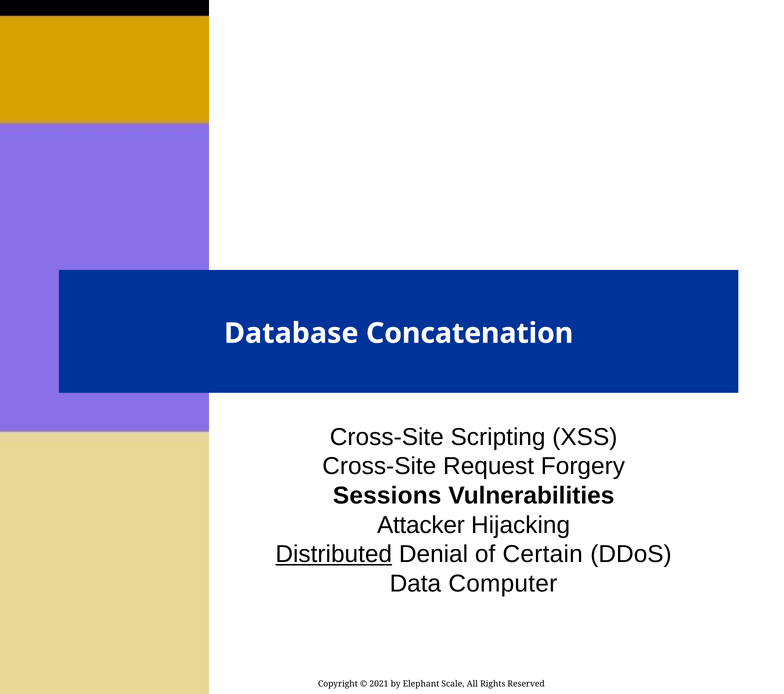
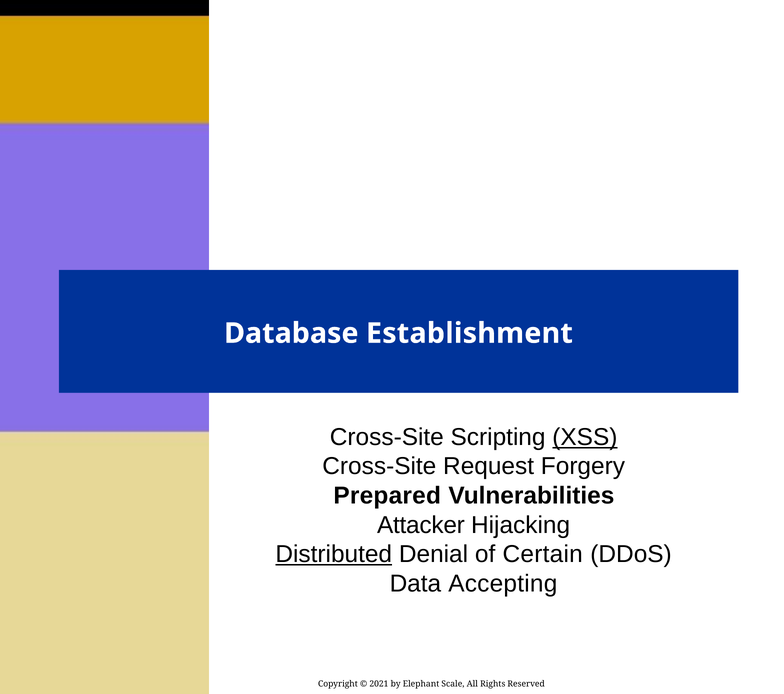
Concatenation: Concatenation -> Establishment
XSS underline: none -> present
Sessions: Sessions -> Prepared
Computer: Computer -> Accepting
